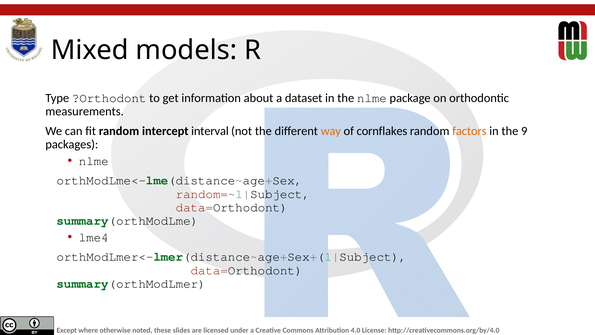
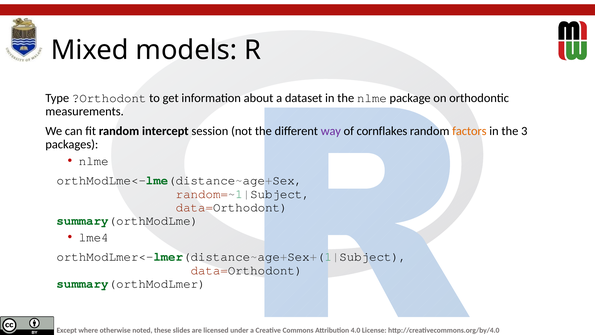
interval: interval -> session
way colour: orange -> purple
9: 9 -> 3
